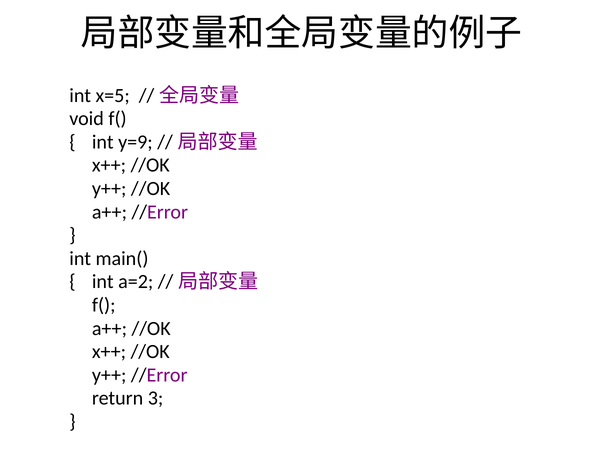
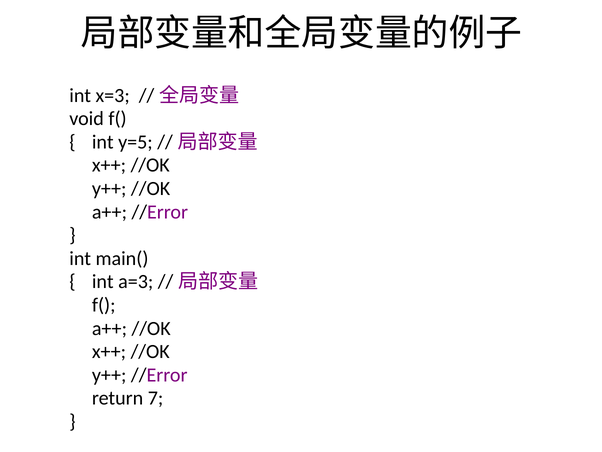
x=5: x=5 -> x=3
y=9: y=9 -> y=5
a=2: a=2 -> a=3
3: 3 -> 7
